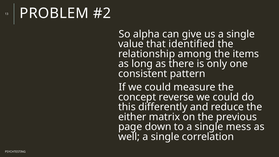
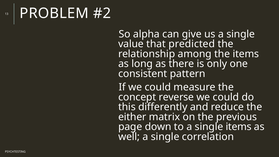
identified: identified -> predicted
single mess: mess -> items
